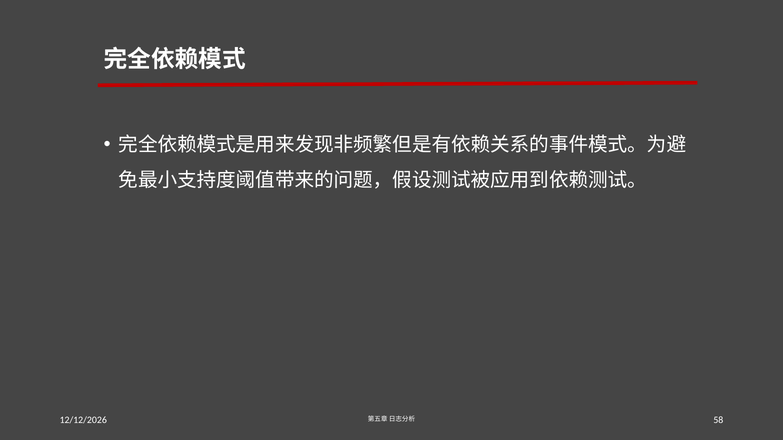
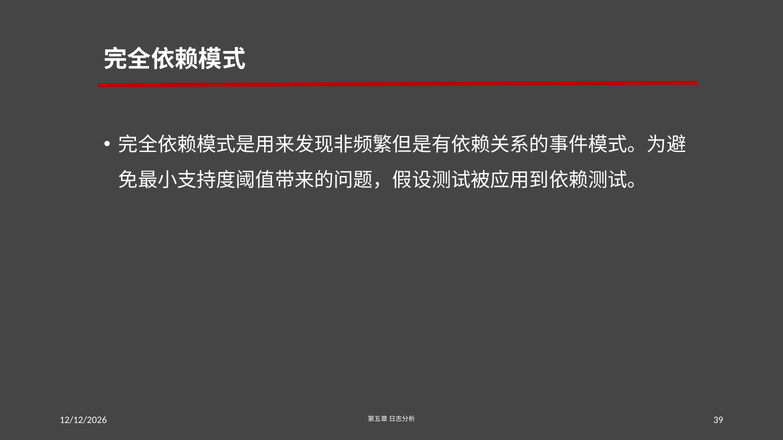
58: 58 -> 39
